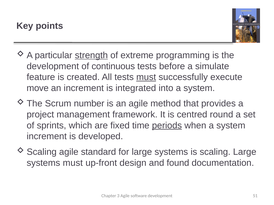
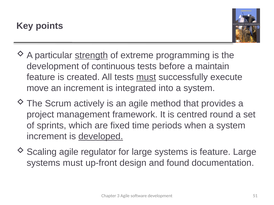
simulate: simulate -> maintain
number: number -> actively
periods underline: present -> none
developed underline: none -> present
standard: standard -> regulator
is scaling: scaling -> feature
